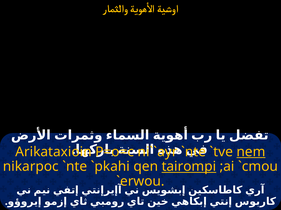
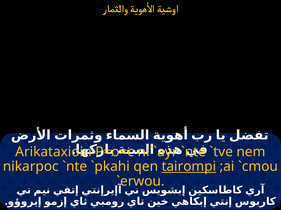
nem underline: present -> none
